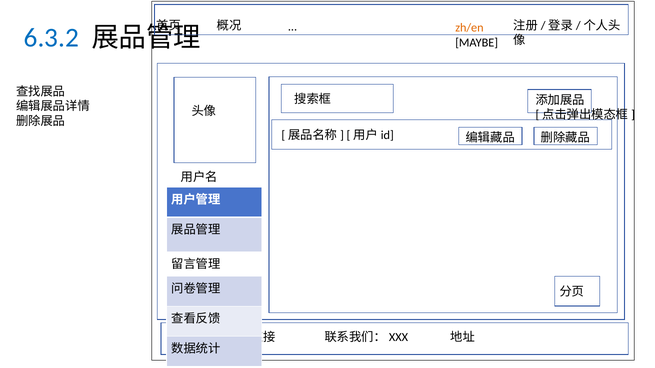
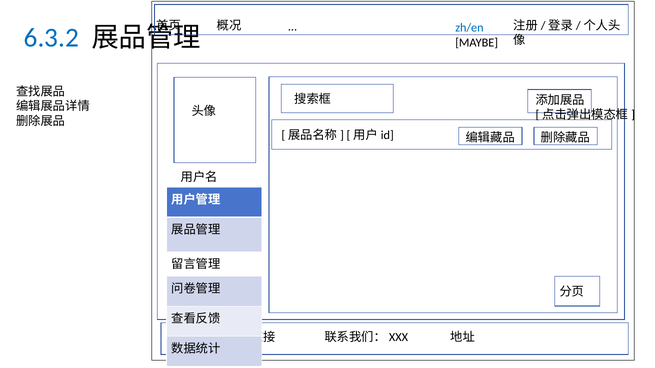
zh/en colour: orange -> blue
